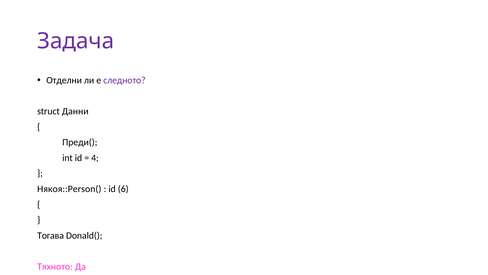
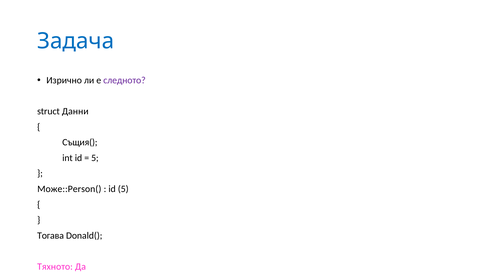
Задача colour: purple -> blue
Отделни: Отделни -> Изрично
Преди(: Преди( -> Същия(
4 at (95, 158): 4 -> 5
Някоя::Person(: Някоя::Person( -> Може::Person(
id 6: 6 -> 5
